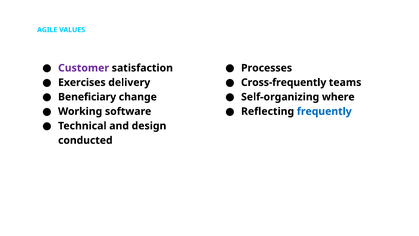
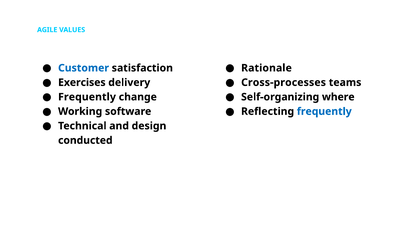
Customer colour: purple -> blue
Processes: Processes -> Rationale
Cross-frequently: Cross-frequently -> Cross-processes
Beneficiary at (87, 97): Beneficiary -> Frequently
